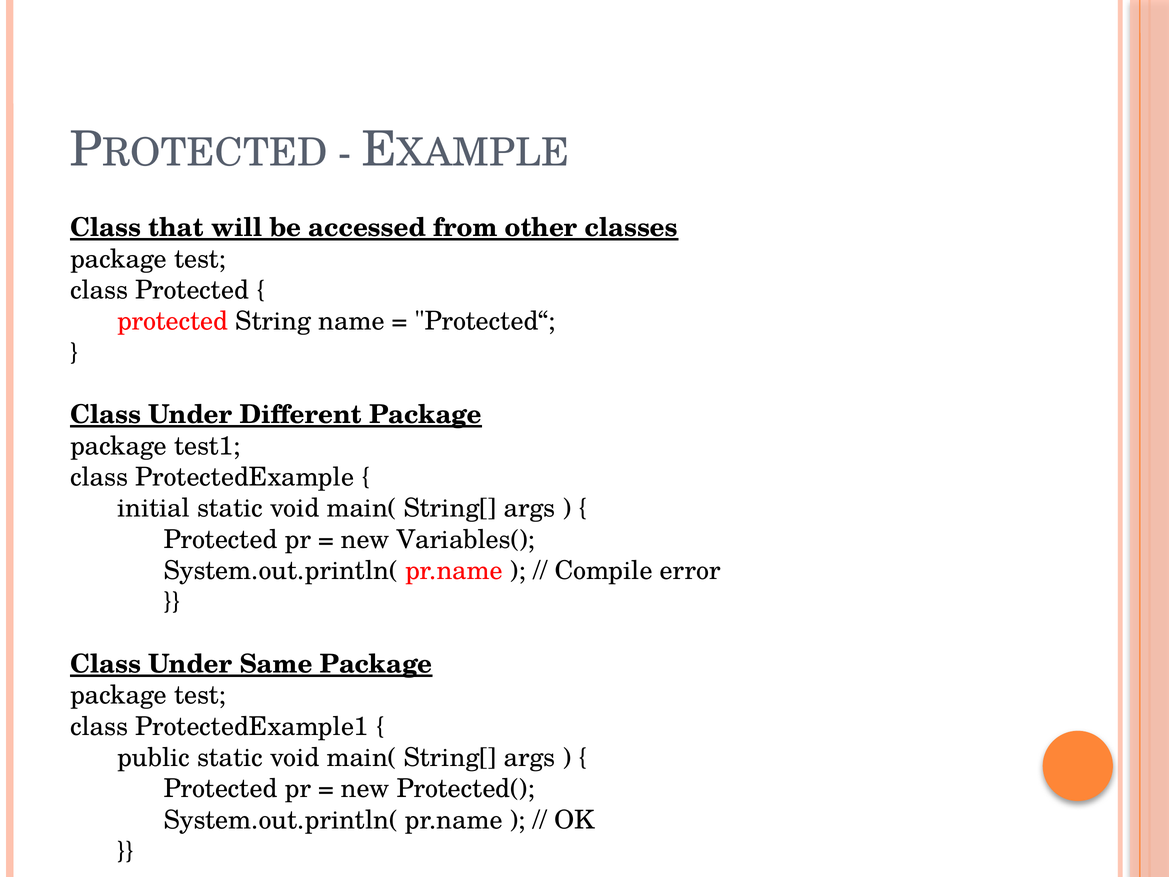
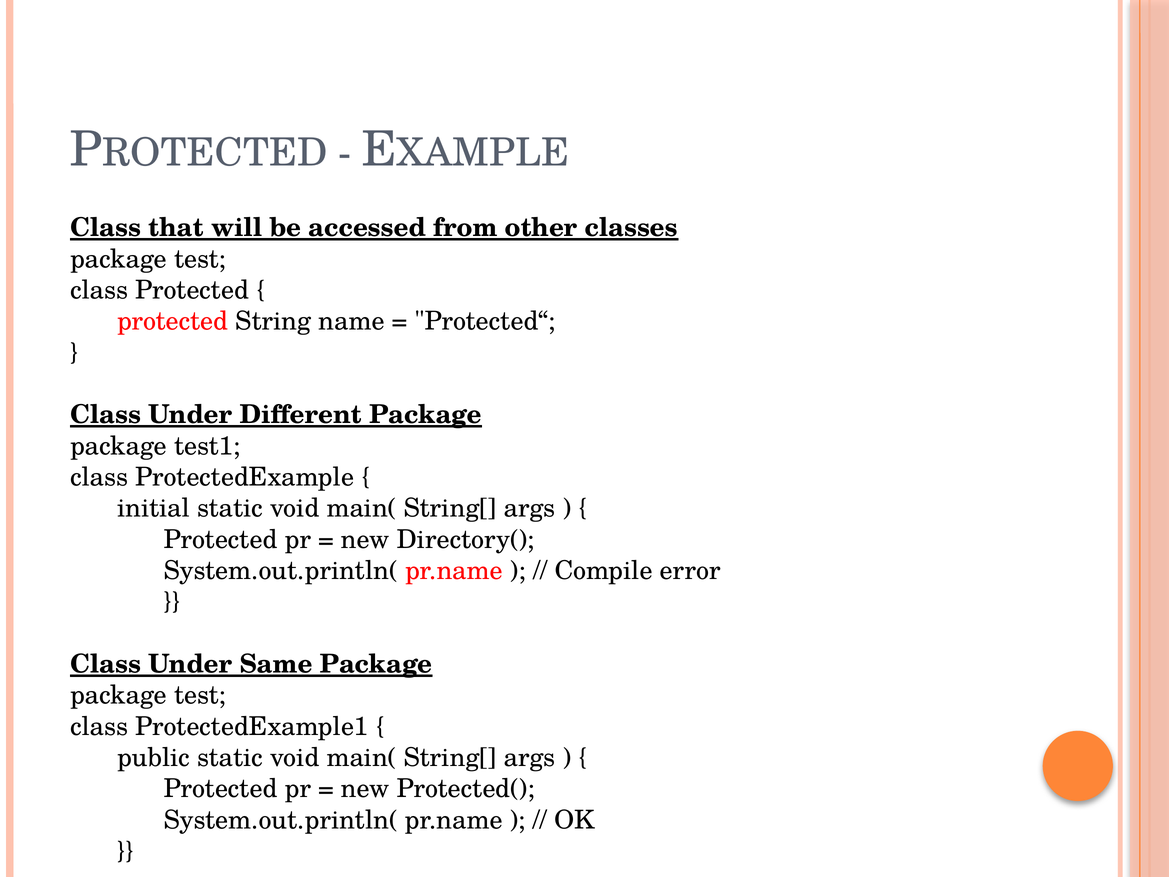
Variables(: Variables( -> Directory(
